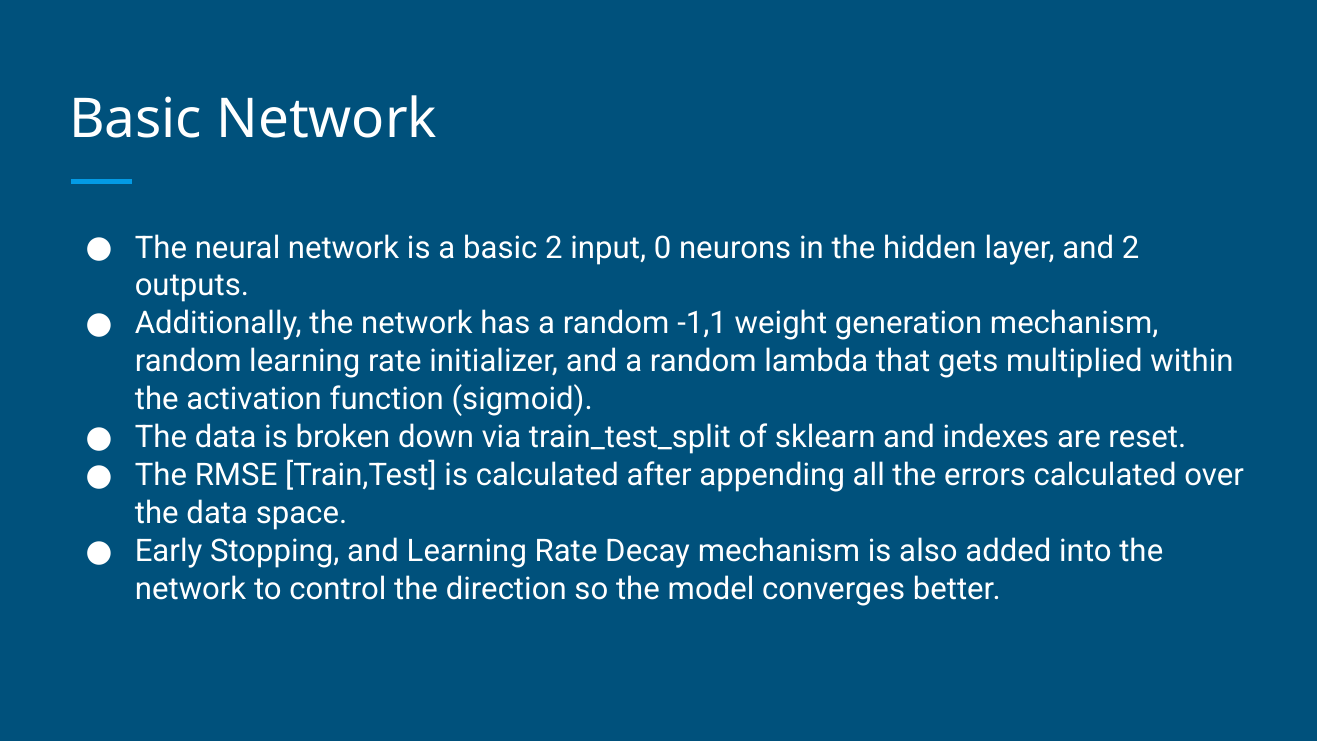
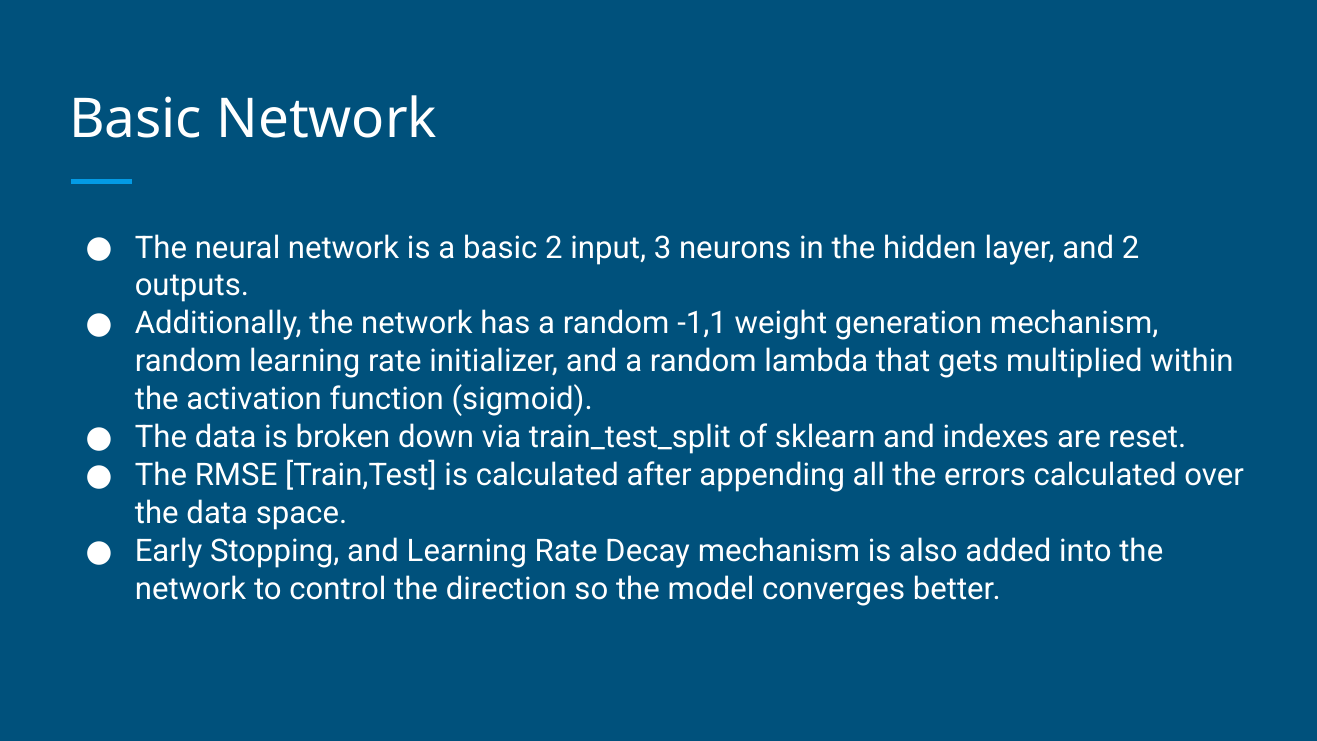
0: 0 -> 3
